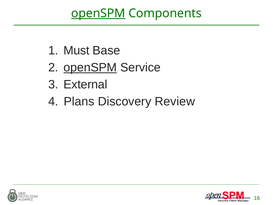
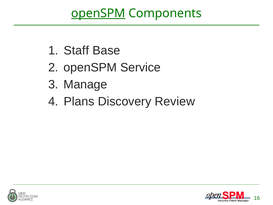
Must: Must -> Staff
openSPM at (90, 67) underline: present -> none
External: External -> Manage
